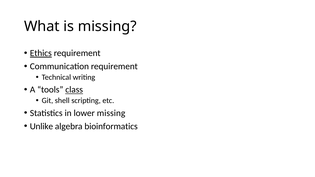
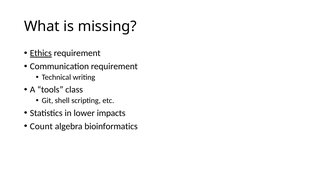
class underline: present -> none
lower missing: missing -> impacts
Unlike: Unlike -> Count
